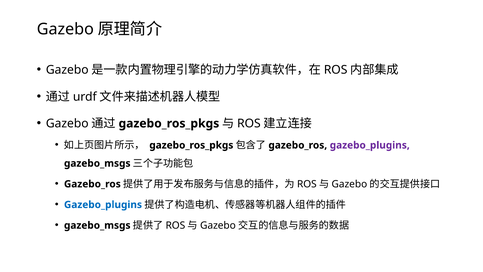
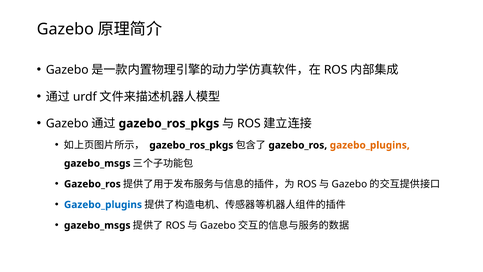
gazebo_plugins at (370, 145) colour: purple -> orange
